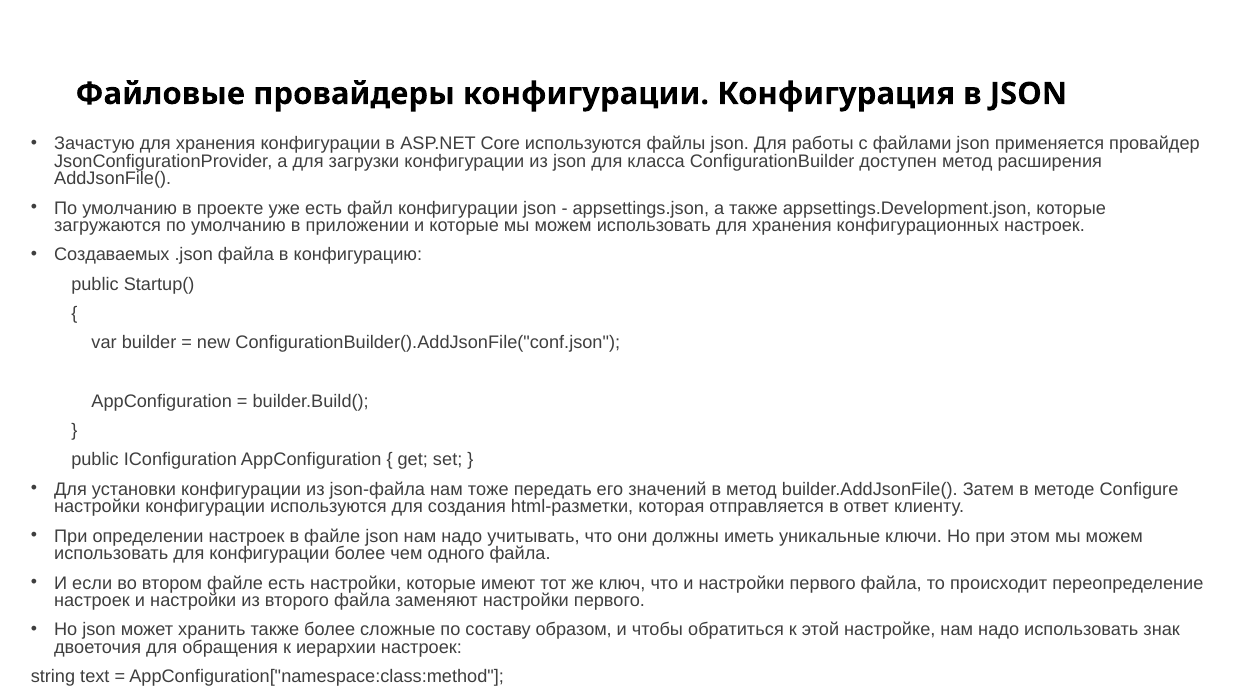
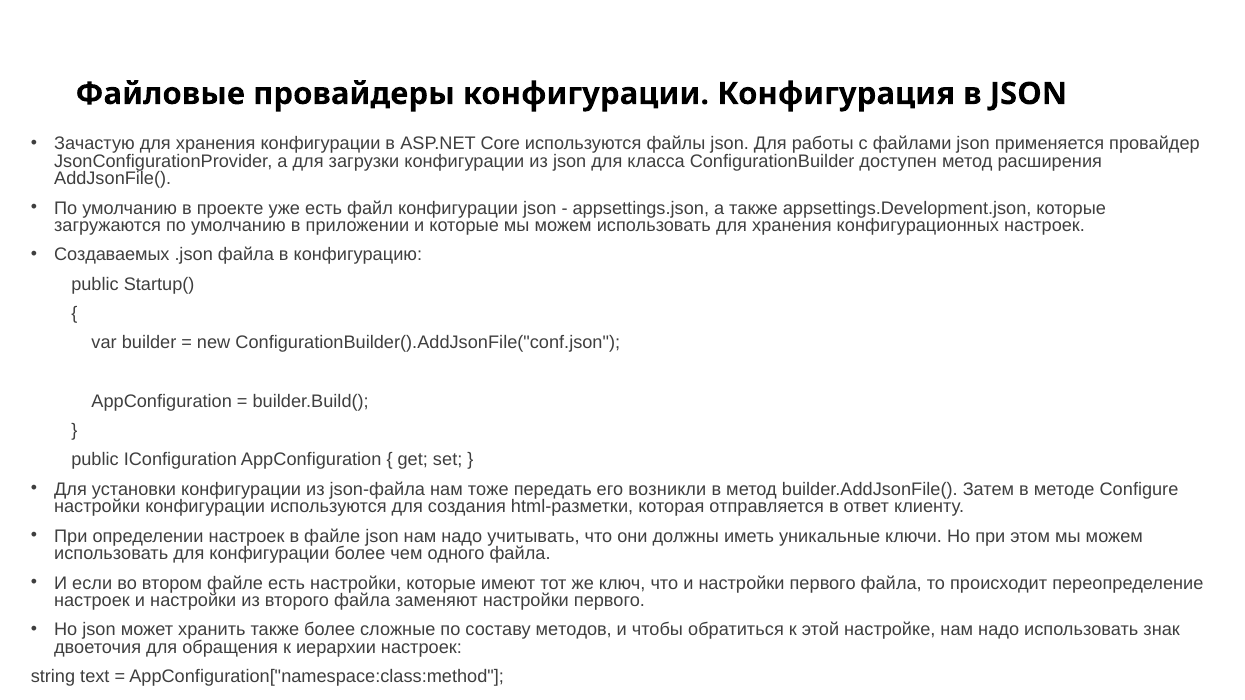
значений: значений -> возникли
образом: образом -> методов
